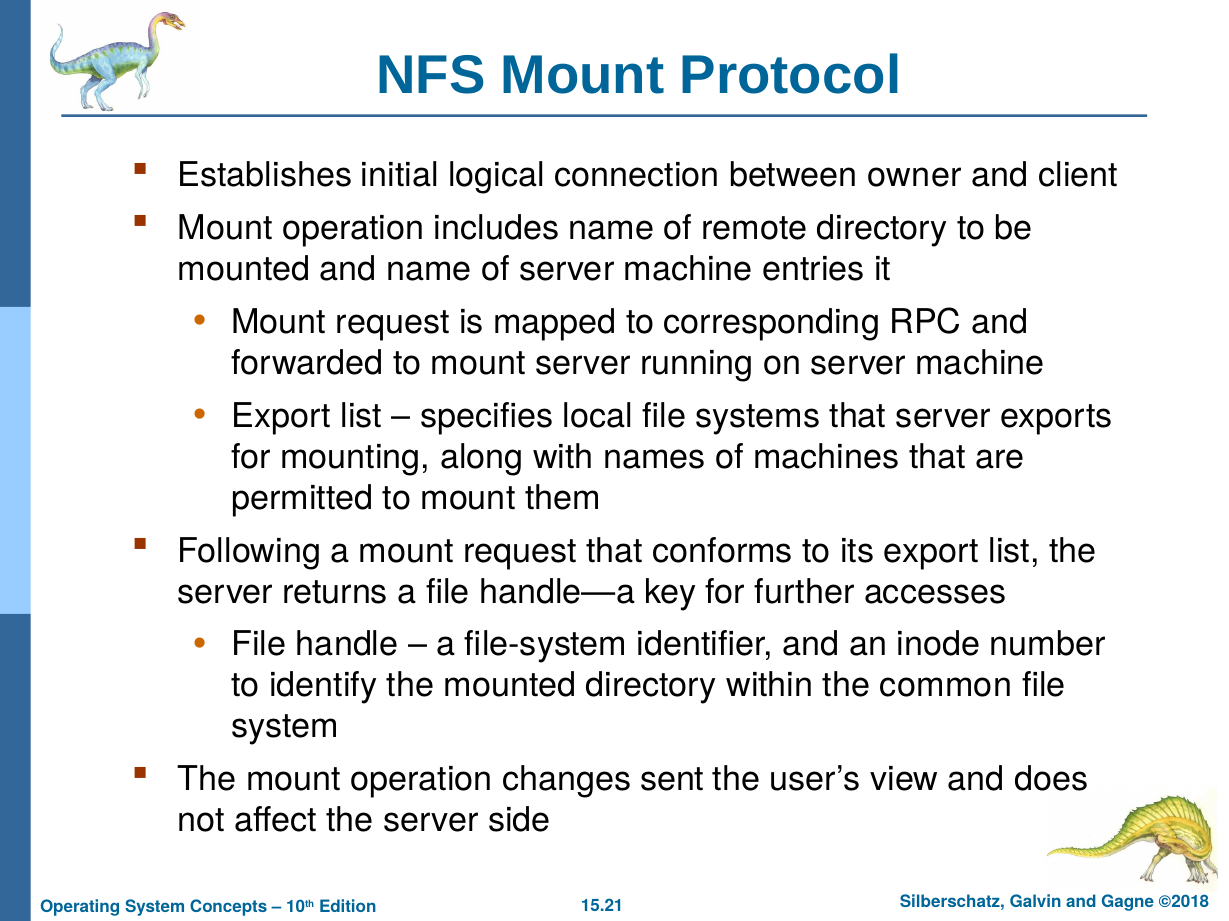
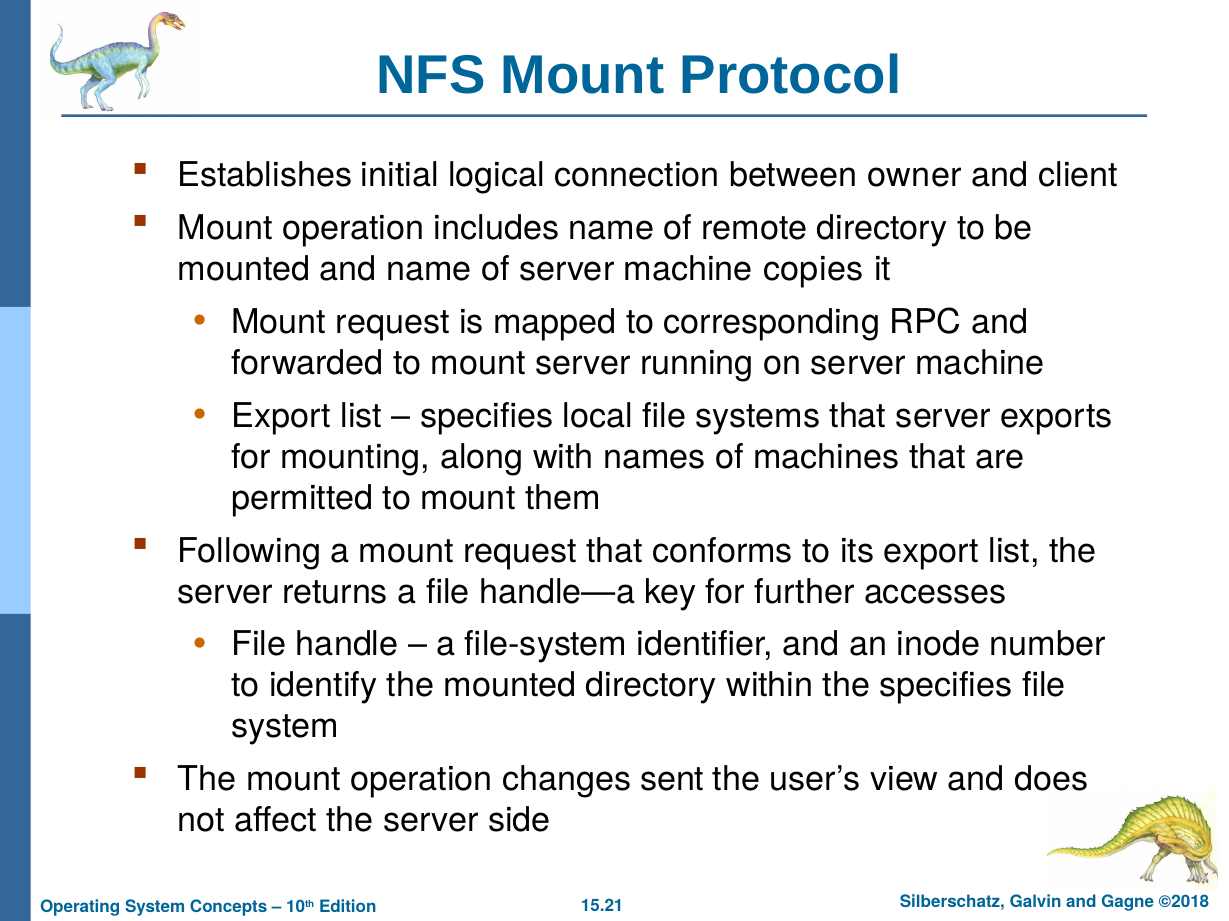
entries: entries -> copies
the common: common -> specifies
